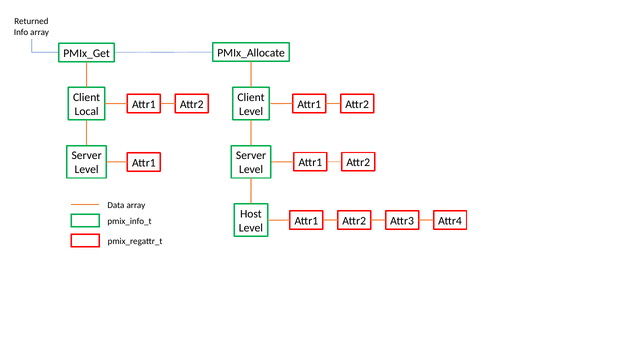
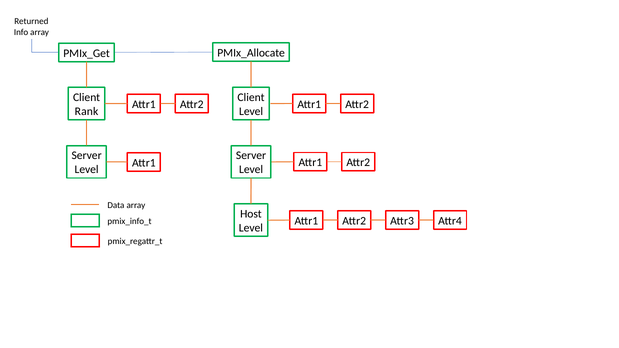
Local: Local -> Rank
